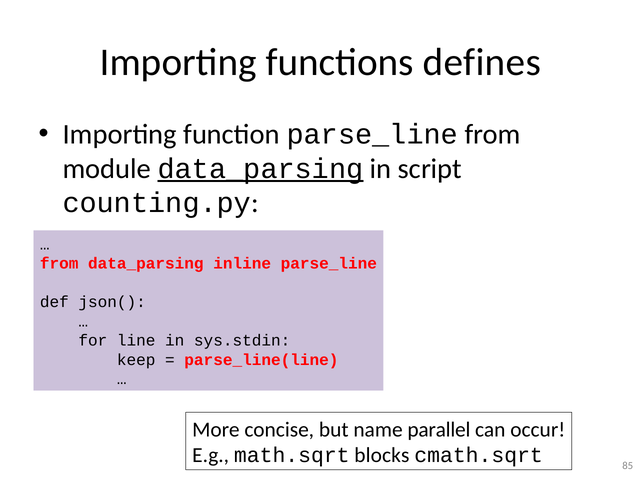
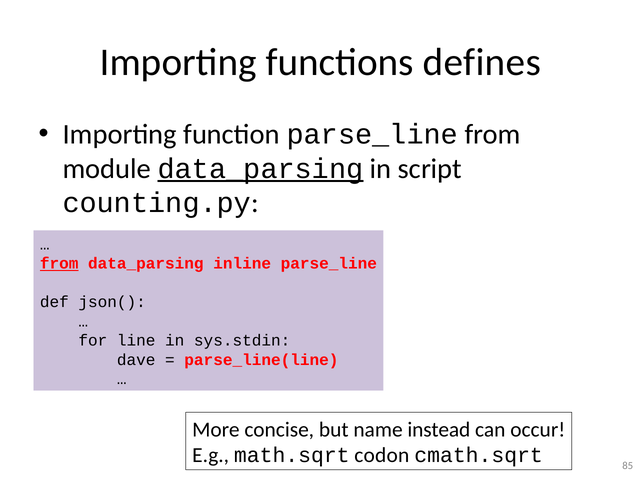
from at (59, 264) underline: none -> present
keep: keep -> dave
parallel: parallel -> instead
blocks: blocks -> codon
